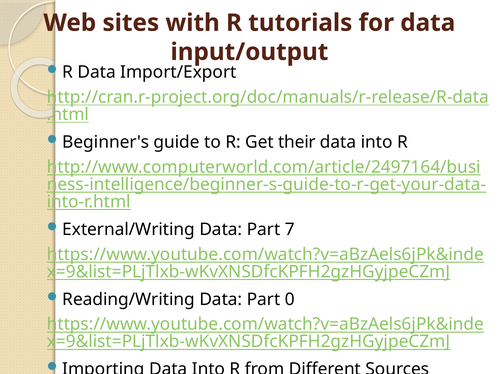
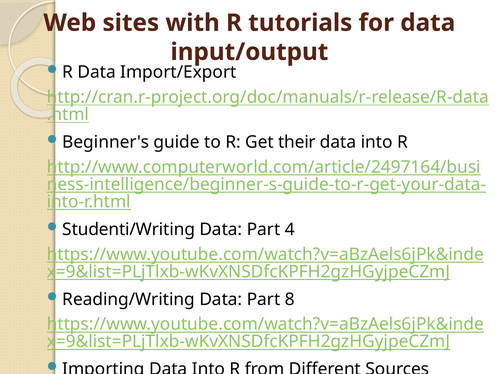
External/Writing: External/Writing -> Studenti/Writing
7: 7 -> 4
0: 0 -> 8
